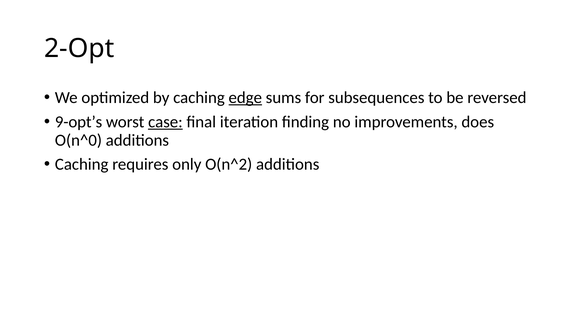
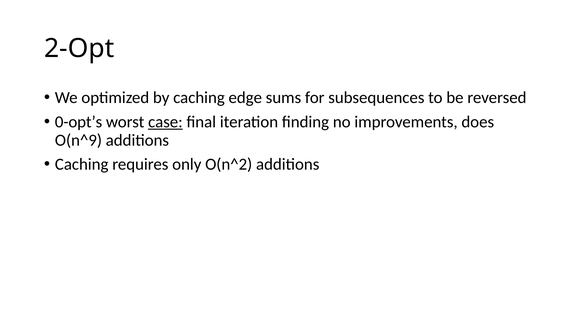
edge underline: present -> none
9-opt’s: 9-opt’s -> 0-opt’s
O(n^0: O(n^0 -> O(n^9
